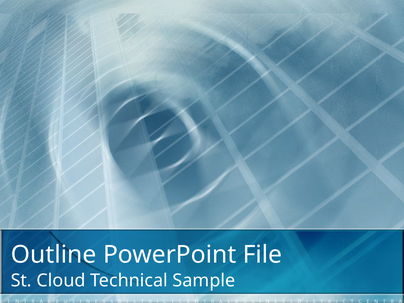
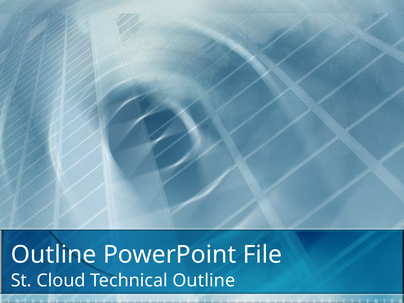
Technical Sample: Sample -> Outline
